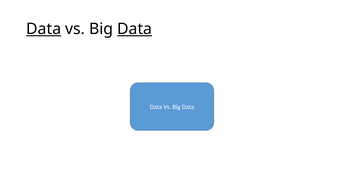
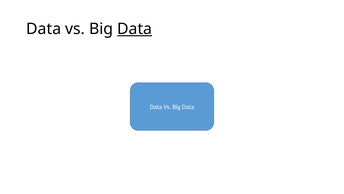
Data at (44, 29) underline: present -> none
